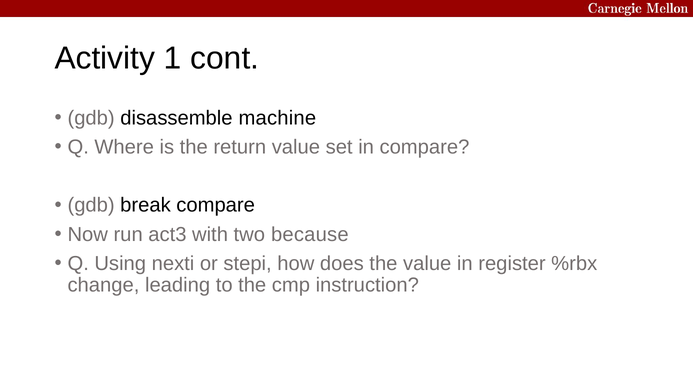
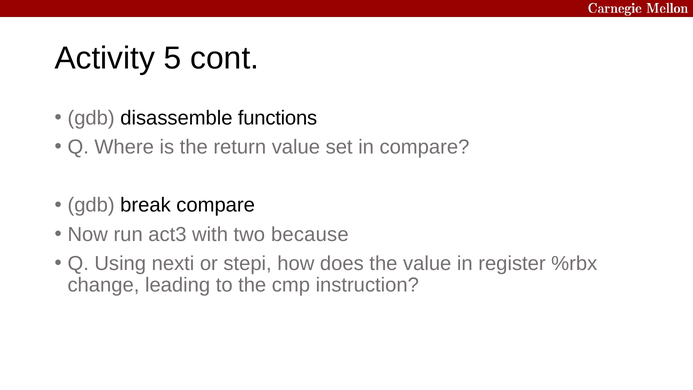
1: 1 -> 5
machine: machine -> functions
